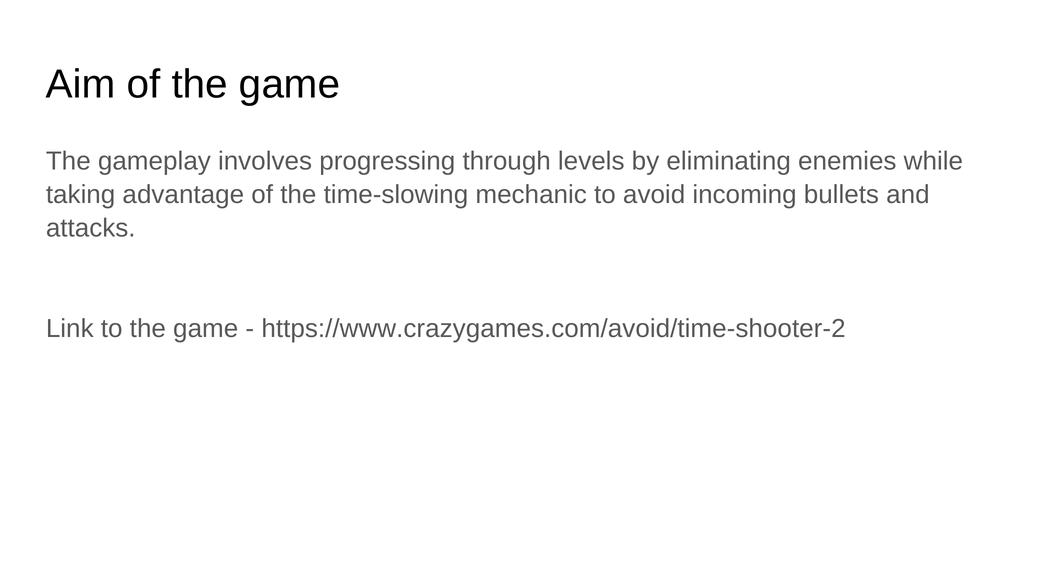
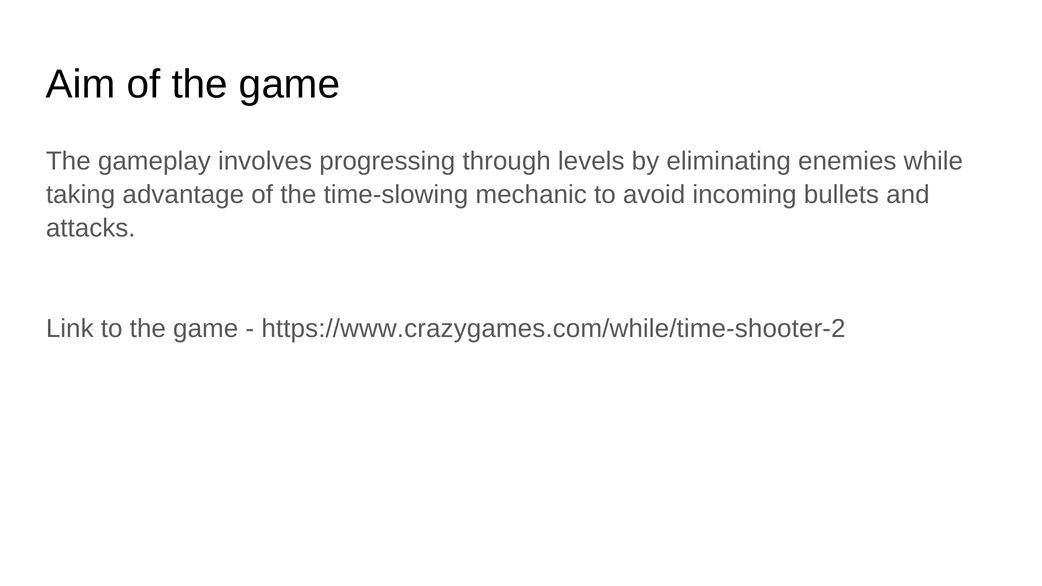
https://www.crazygames.com/avoid/time-shooter-2: https://www.crazygames.com/avoid/time-shooter-2 -> https://www.crazygames.com/while/time-shooter-2
